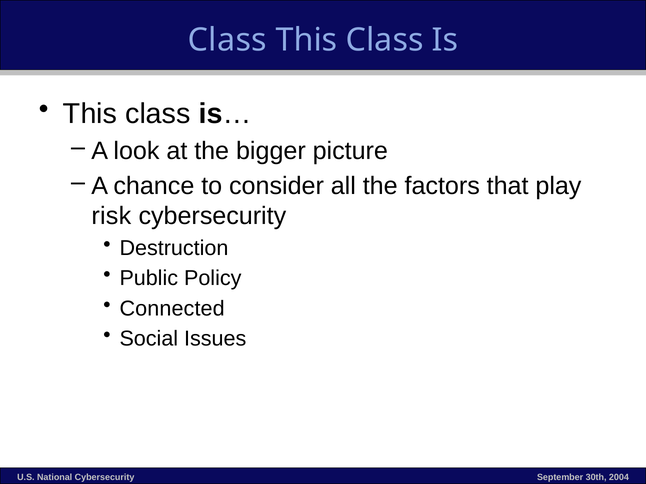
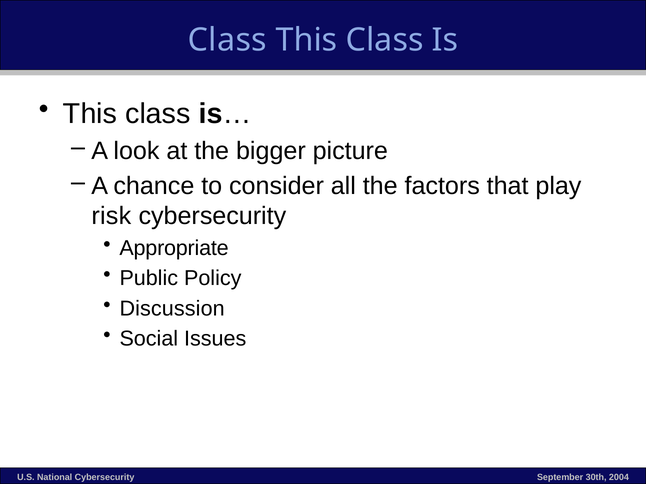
Destruction: Destruction -> Appropriate
Connected: Connected -> Discussion
